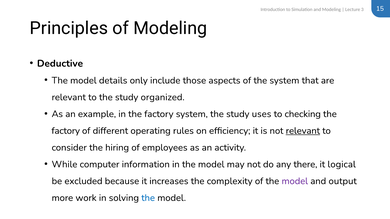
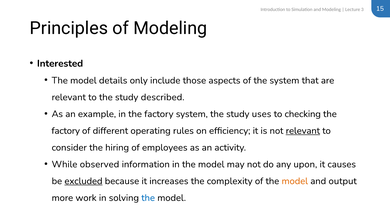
Deductive: Deductive -> Interested
organized: organized -> described
computer: computer -> observed
there: there -> upon
logical: logical -> causes
excluded underline: none -> present
model at (295, 181) colour: purple -> orange
